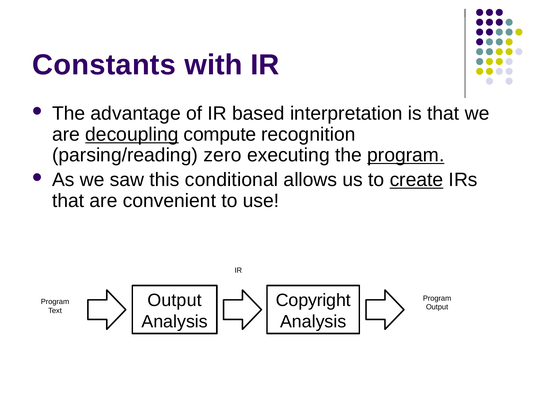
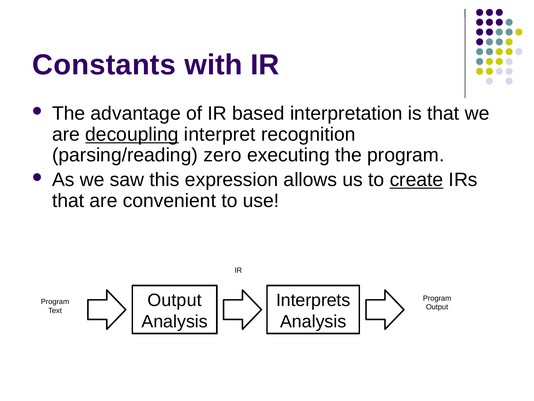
compute: compute -> interpret
program at (406, 155) underline: present -> none
conditional: conditional -> expression
Copyright: Copyright -> Interprets
